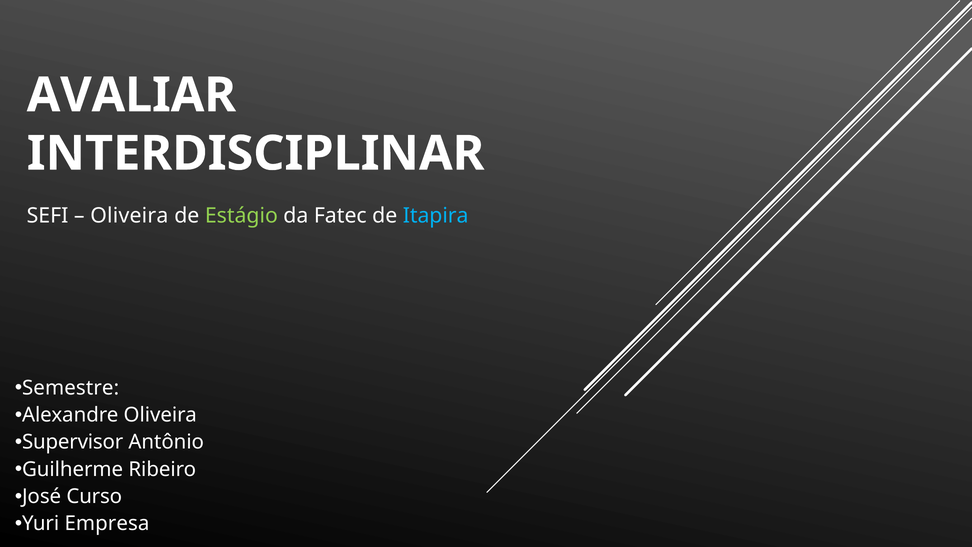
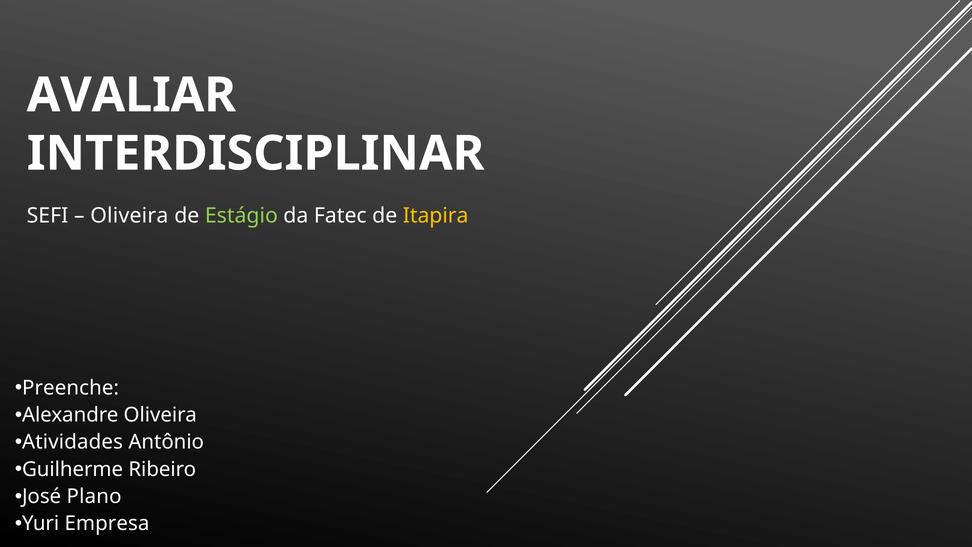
Itapira colour: light blue -> yellow
Semestre: Semestre -> Preenche
Supervisor: Supervisor -> Atividades
Curso: Curso -> Plano
